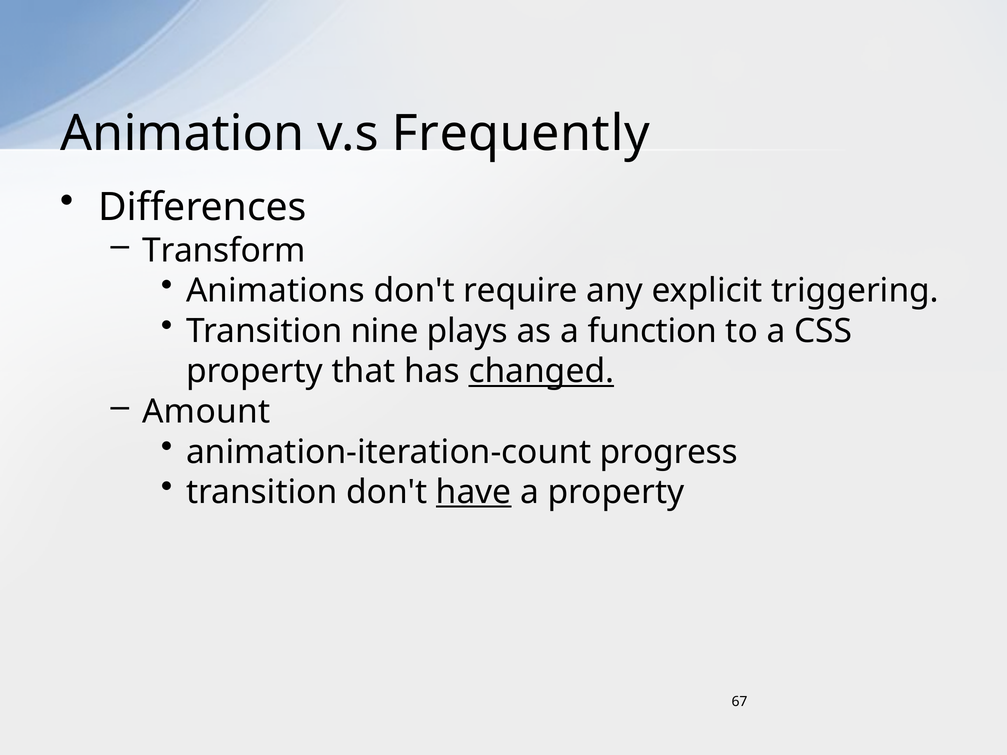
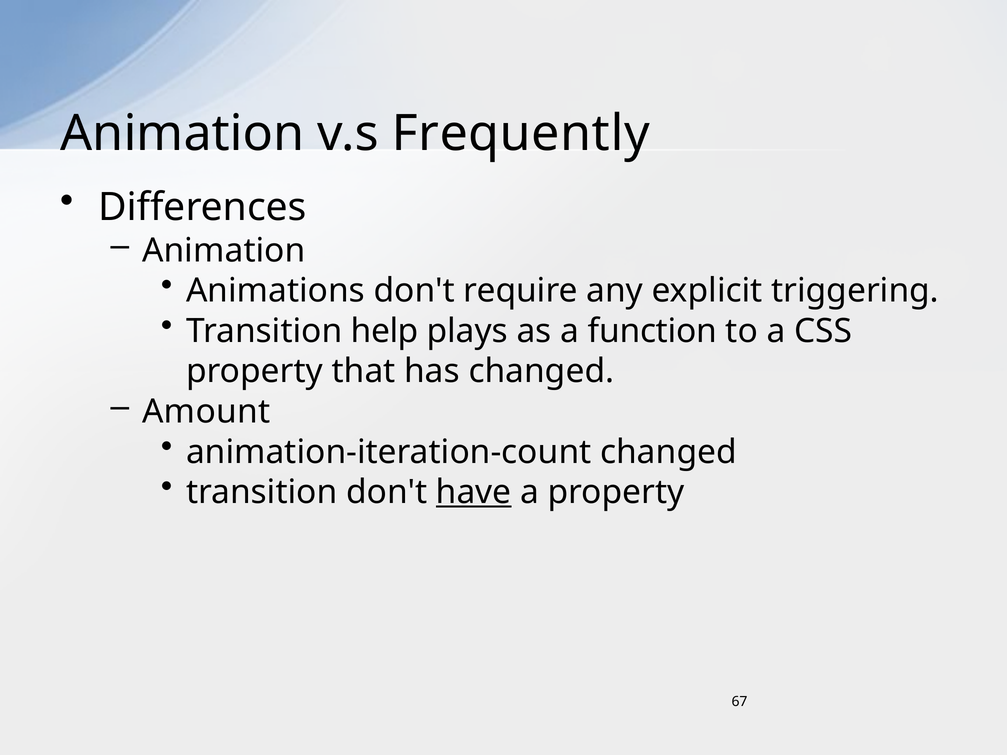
Transform at (224, 251): Transform -> Animation
nine: nine -> help
changed at (541, 372) underline: present -> none
animation-iteration-count progress: progress -> changed
